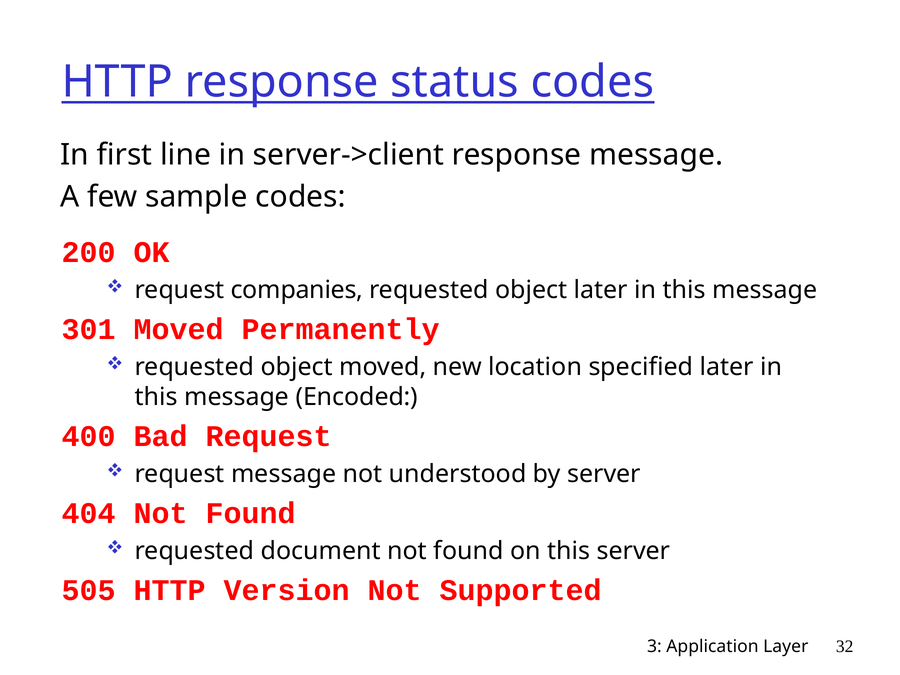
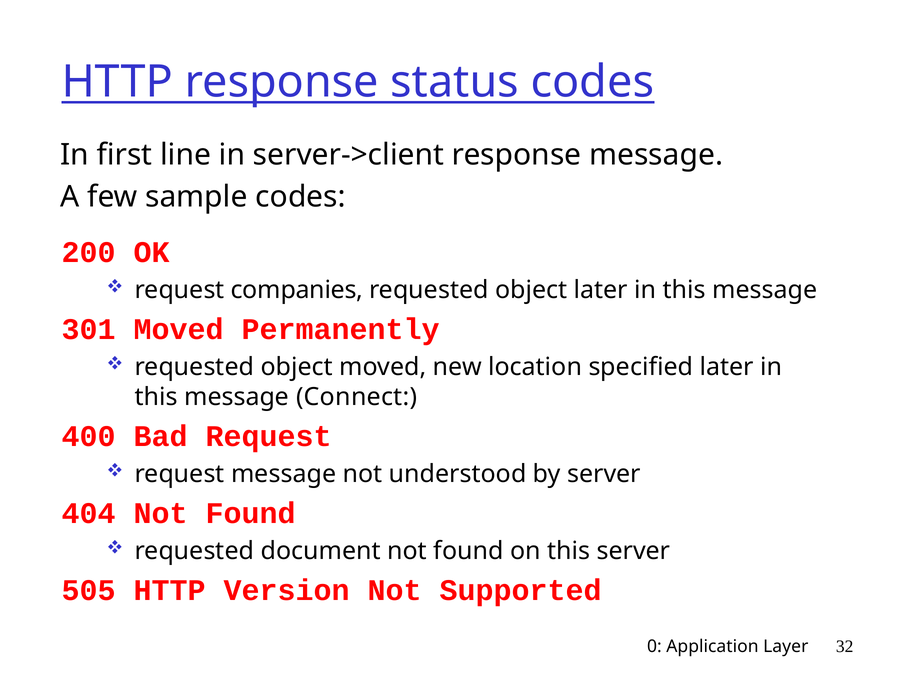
Encoded: Encoded -> Connect
3: 3 -> 0
